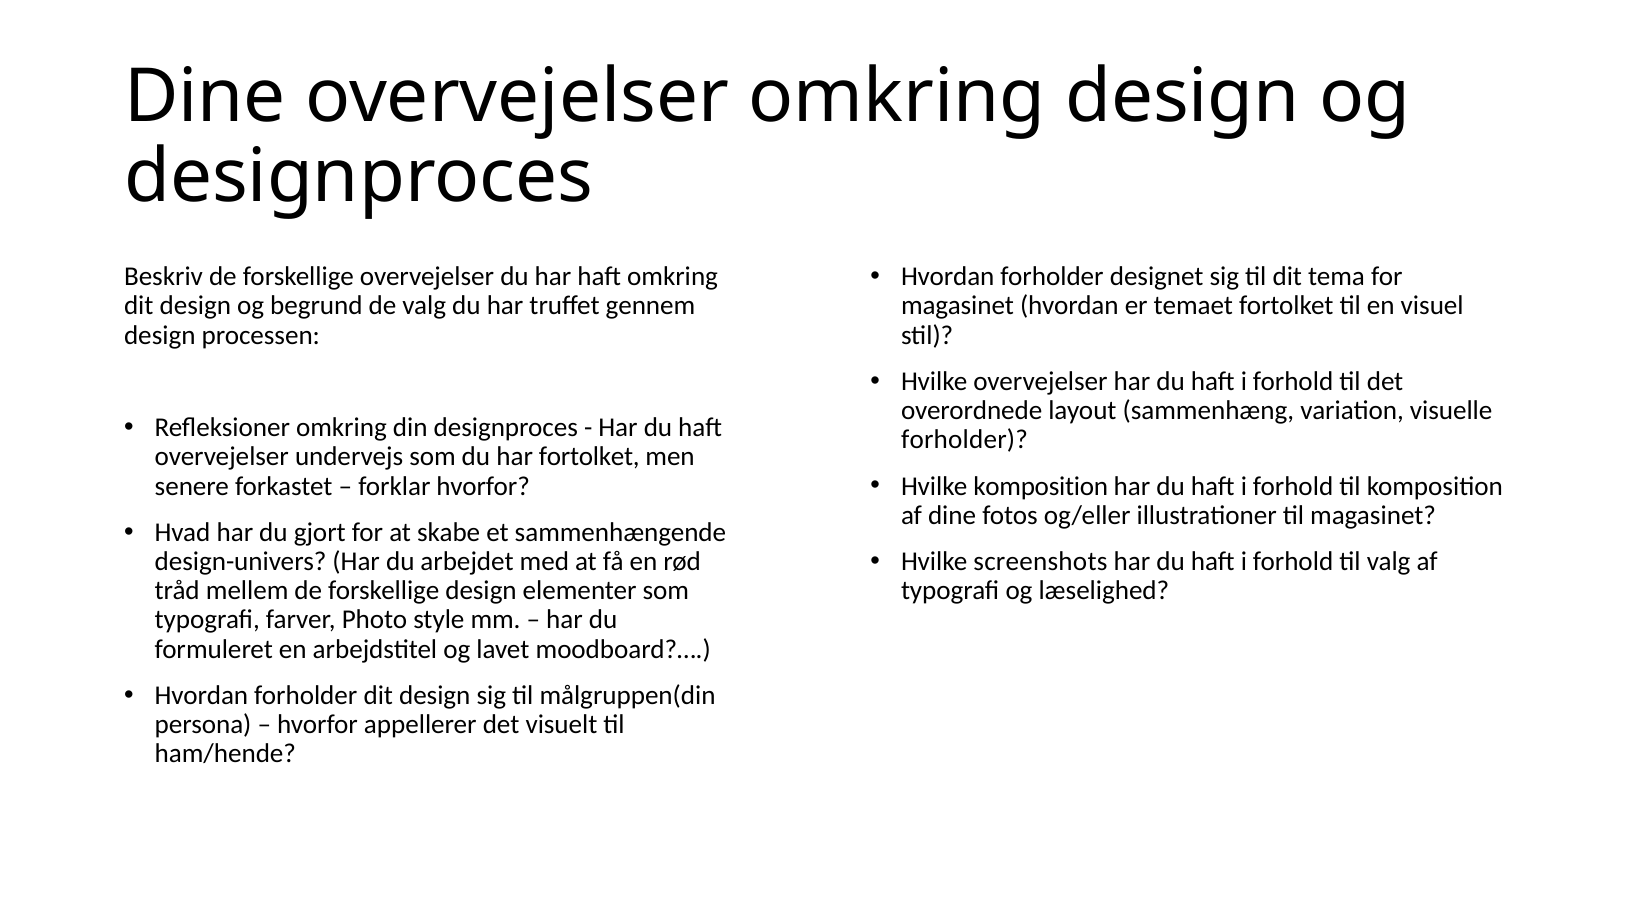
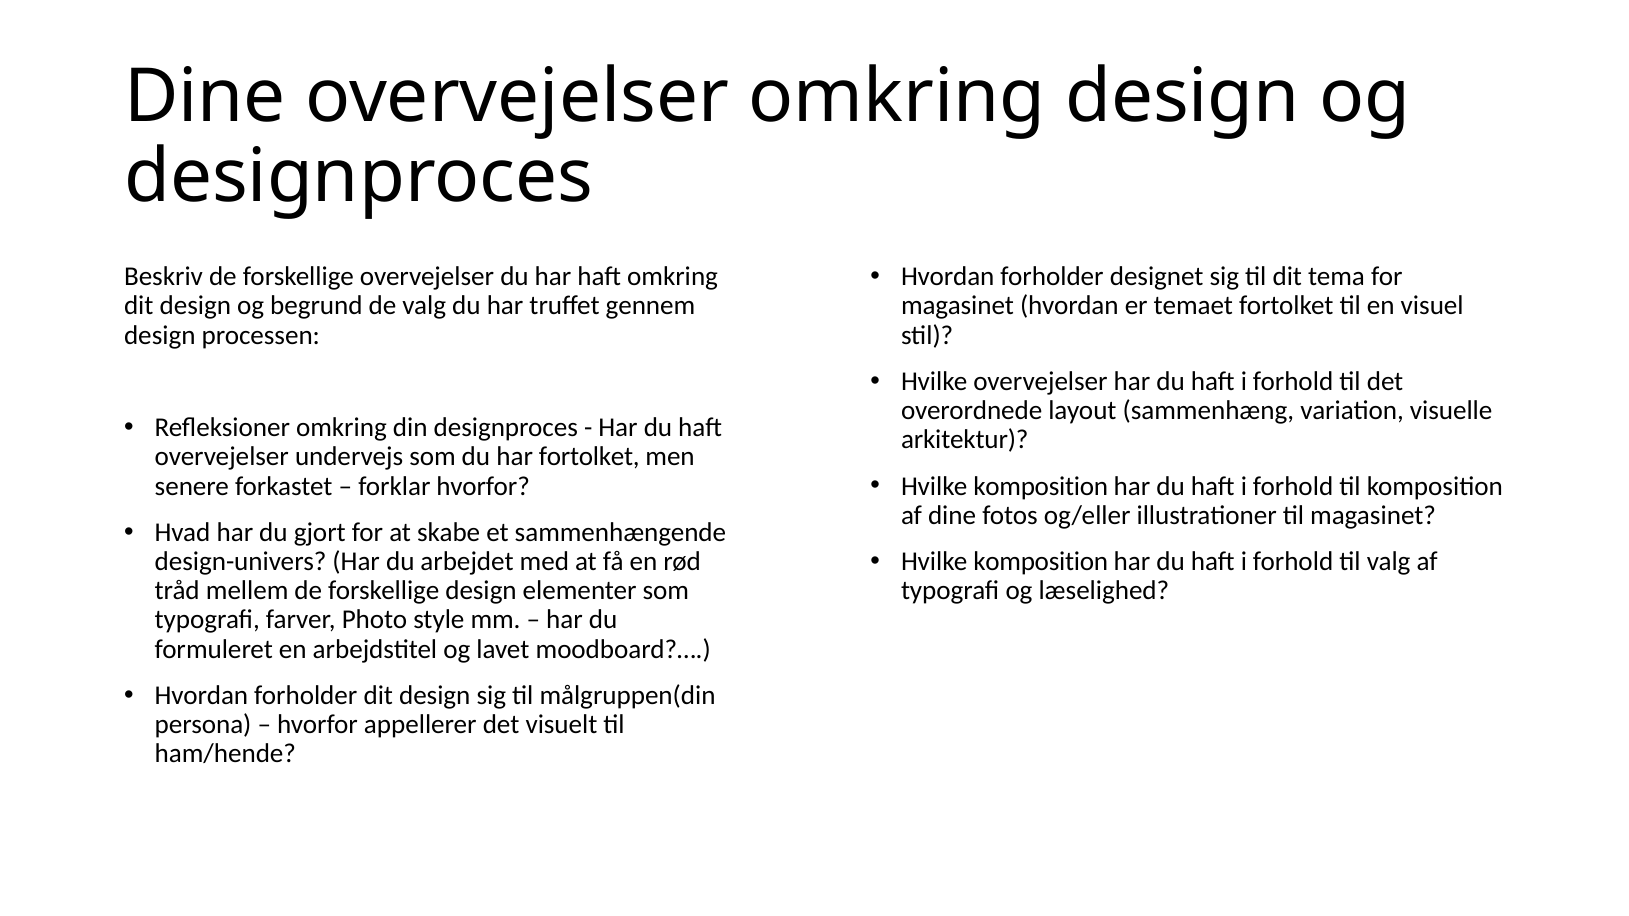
forholder at (964, 440): forholder -> arkitektur
screenshots at (1040, 562): screenshots -> komposition
